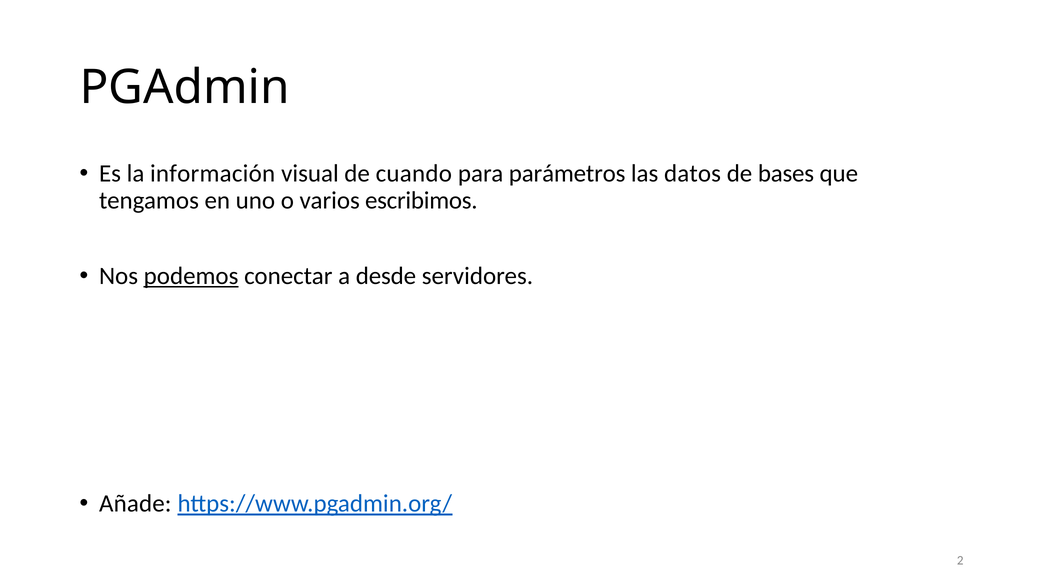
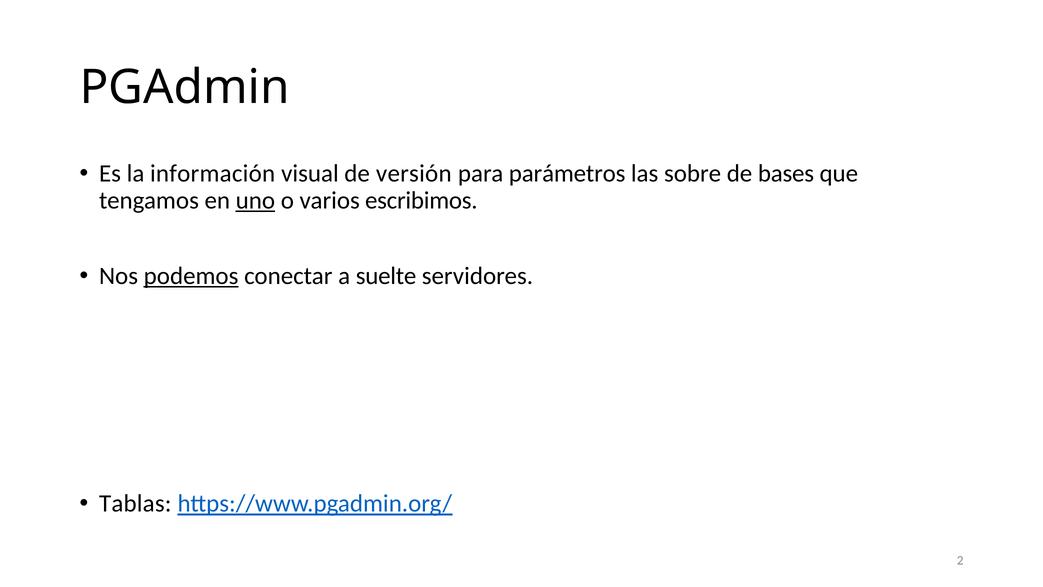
cuando: cuando -> versión
datos: datos -> sobre
uno underline: none -> present
desde: desde -> suelte
Añade: Añade -> Tablas
